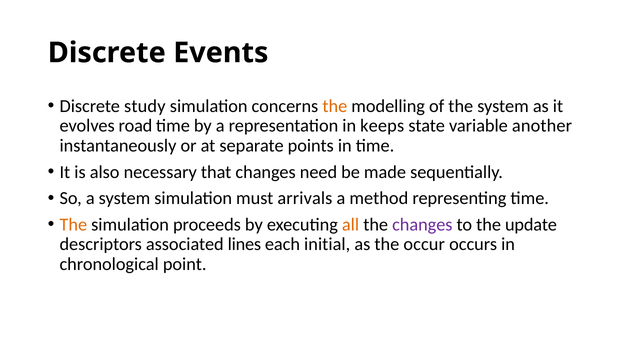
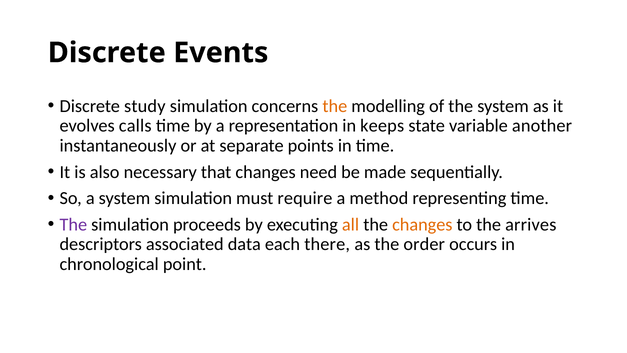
road: road -> calls
arrivals: arrivals -> require
The at (73, 224) colour: orange -> purple
changes at (422, 224) colour: purple -> orange
update: update -> arrives
lines: lines -> data
initial: initial -> there
occur: occur -> order
